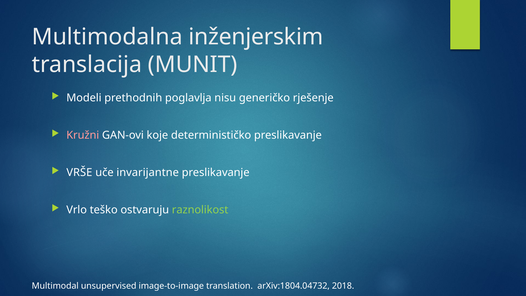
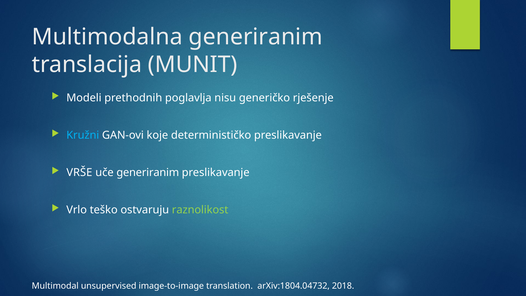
Multimodalna inženjerskim: inženjerskim -> generiranim
Kružni colour: pink -> light blue
uče invarijantne: invarijantne -> generiranim
